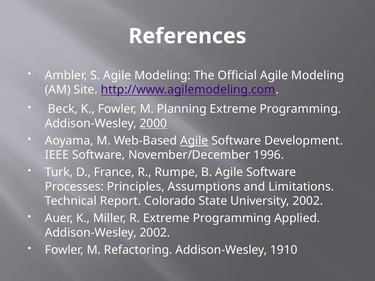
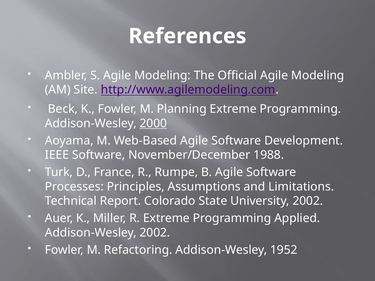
Agile at (194, 141) underline: present -> none
1996: 1996 -> 1988
1910: 1910 -> 1952
